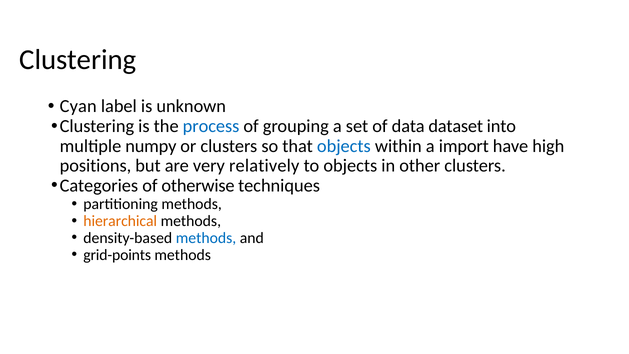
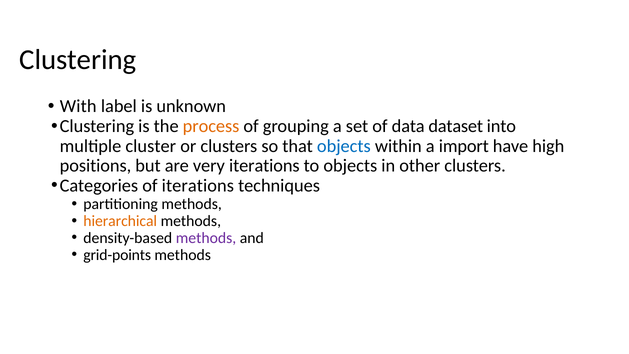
Cyan: Cyan -> With
process colour: blue -> orange
numpy: numpy -> cluster
very relatively: relatively -> iterations
of otherwise: otherwise -> iterations
methods at (206, 238) colour: blue -> purple
